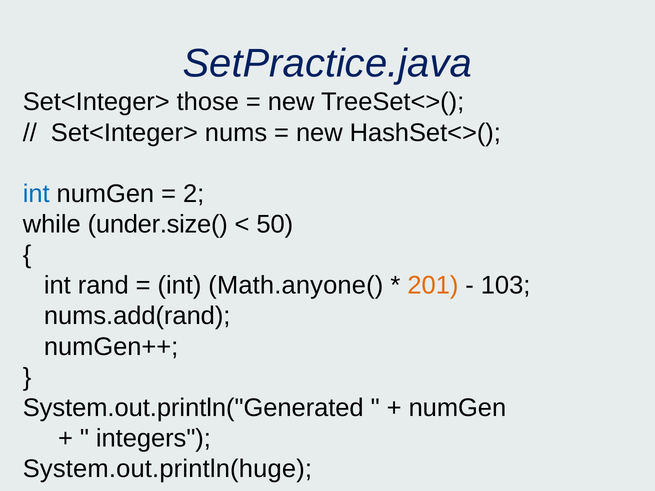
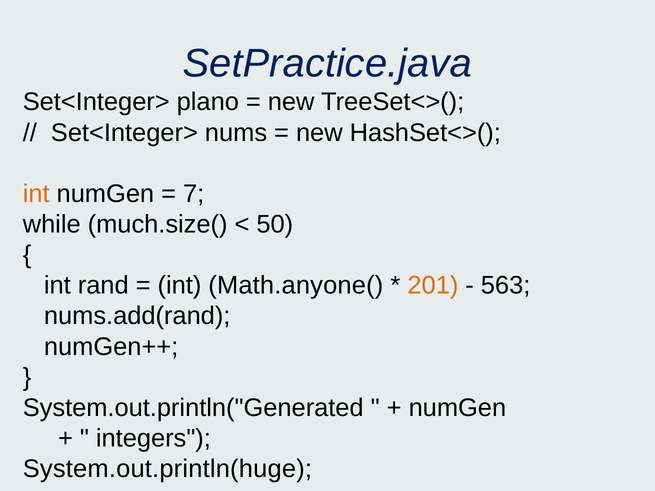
those: those -> plano
int at (36, 194) colour: blue -> orange
2: 2 -> 7
under.size(: under.size( -> much.size(
103: 103 -> 563
